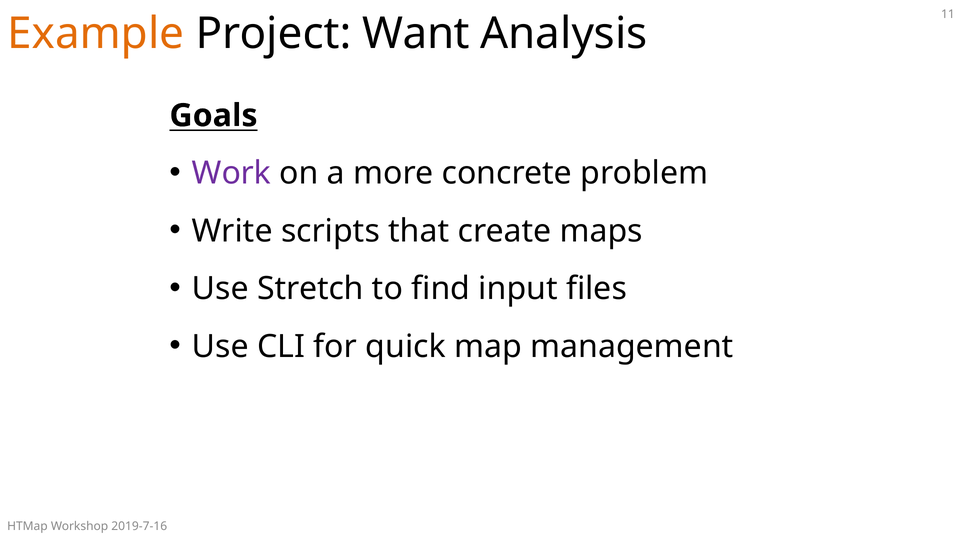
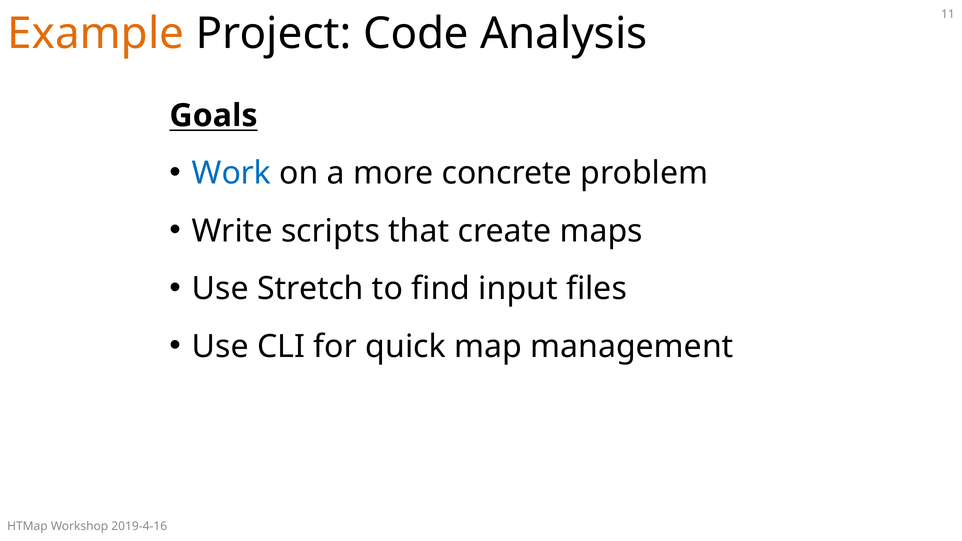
Want: Want -> Code
Work colour: purple -> blue
2019-7-16: 2019-7-16 -> 2019-4-16
